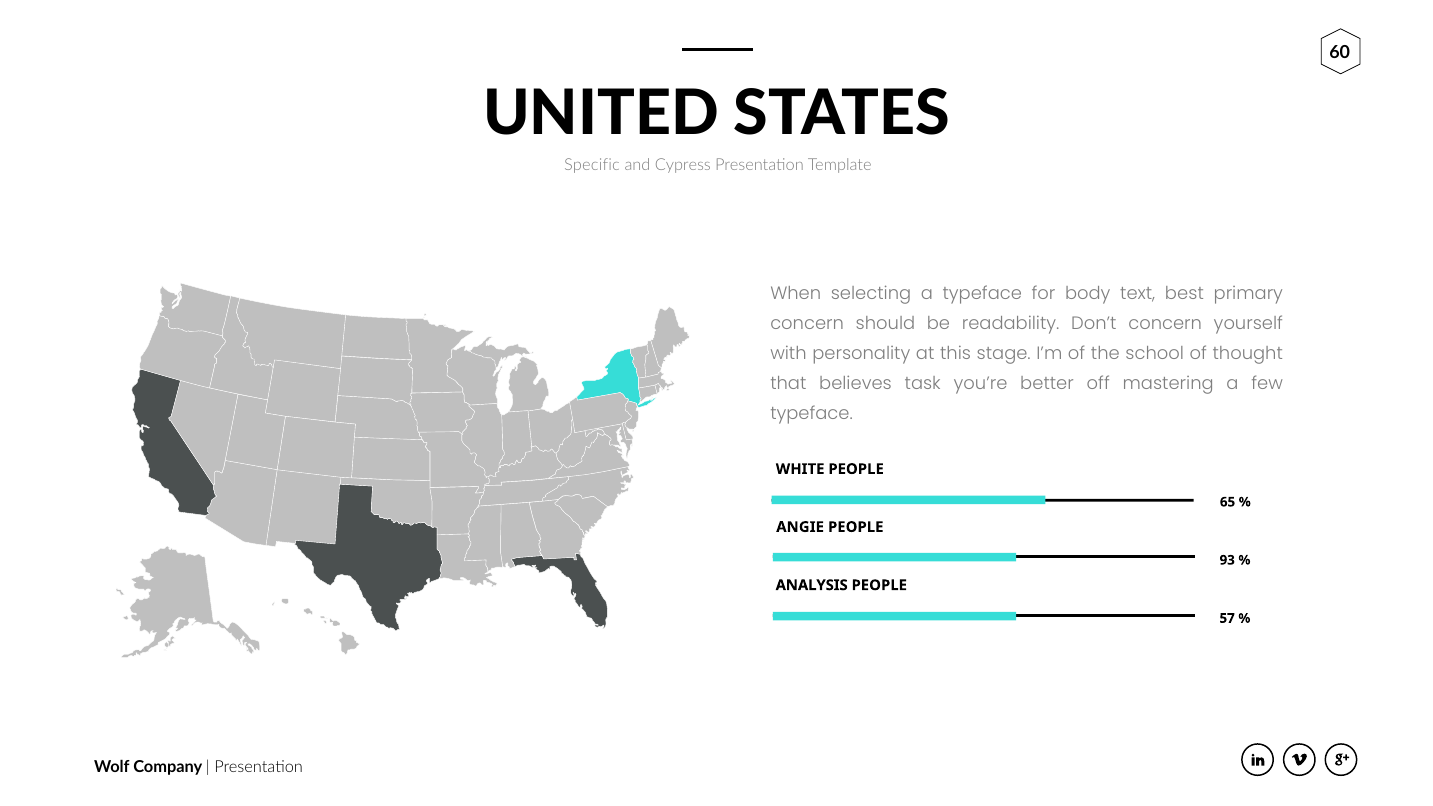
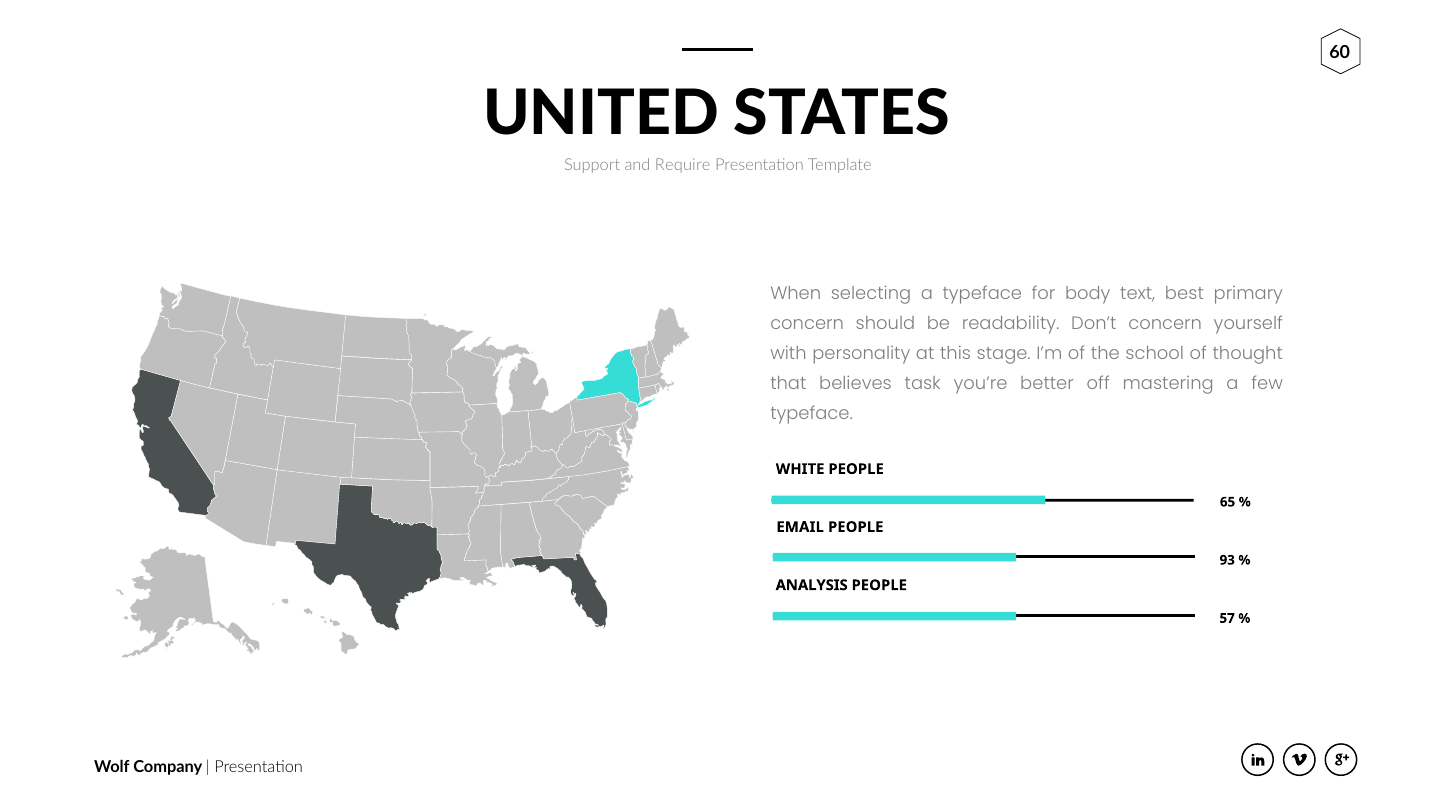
Specific: Specific -> Support
Cypress: Cypress -> Require
ANGIE: ANGIE -> EMAIL
